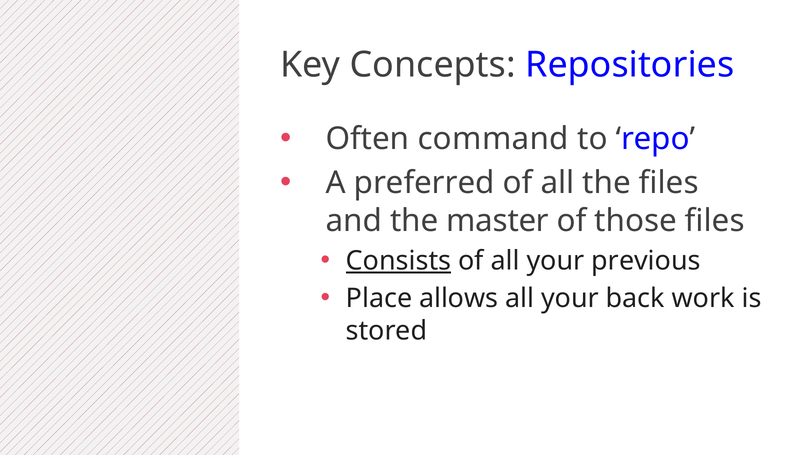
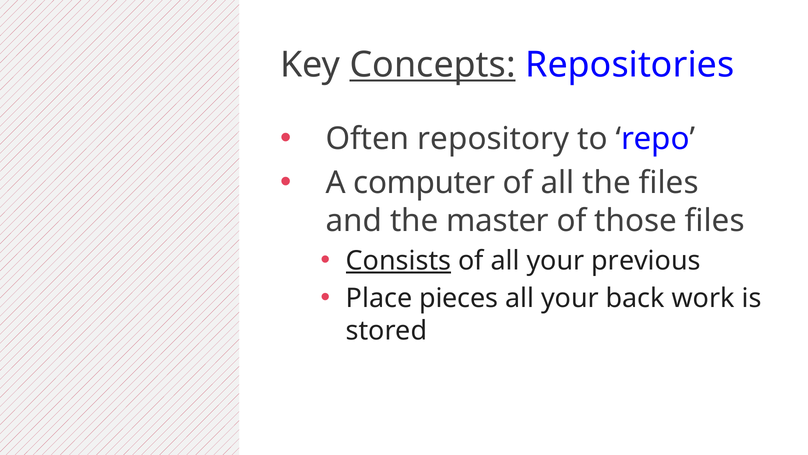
Concepts underline: none -> present
command: command -> repository
preferred: preferred -> computer
allows: allows -> pieces
